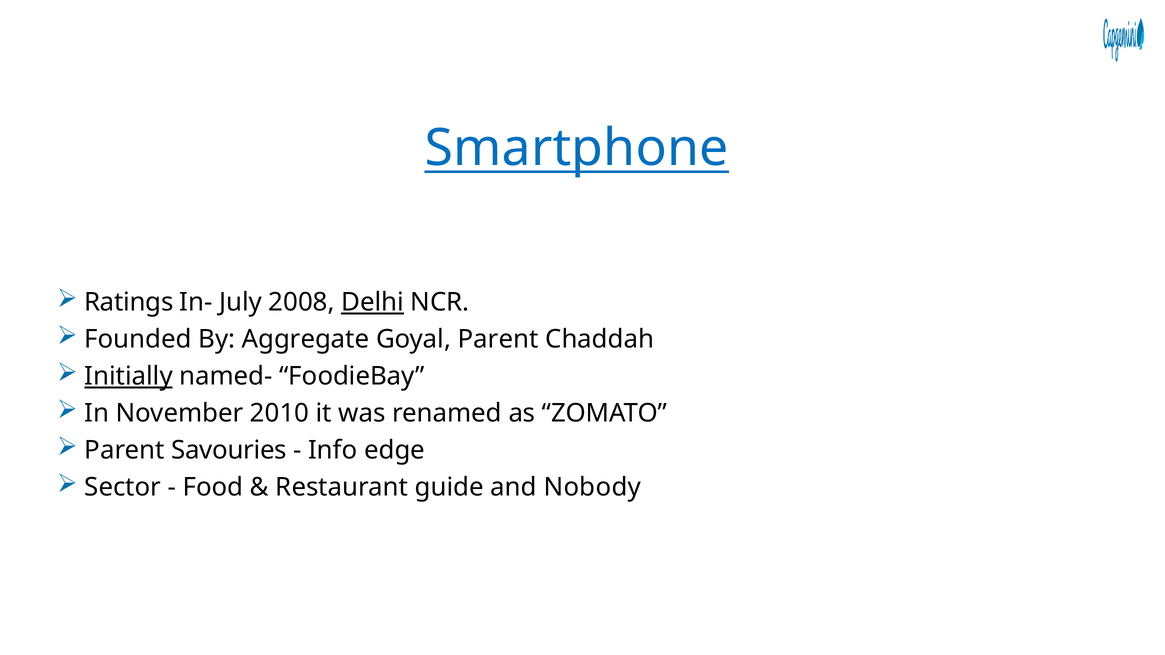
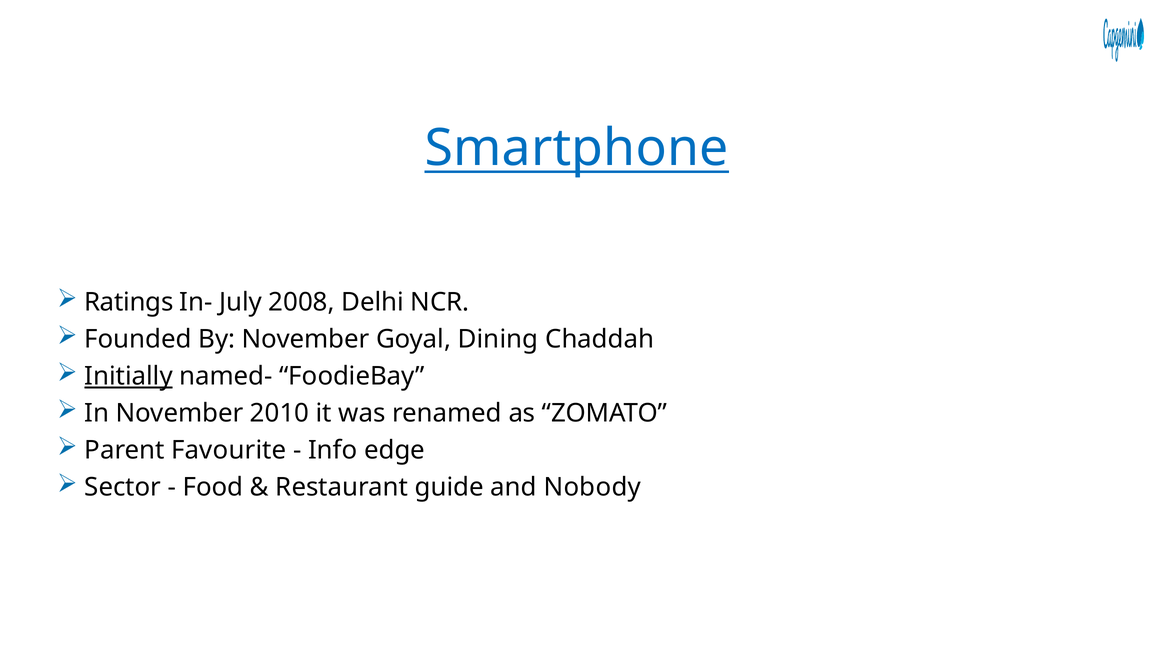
Delhi underline: present -> none
By Aggregate: Aggregate -> November
Goyal Parent: Parent -> Dining
Savouries: Savouries -> Favourite
